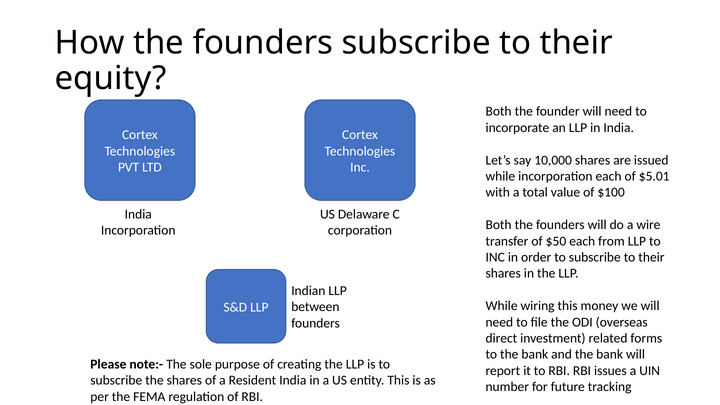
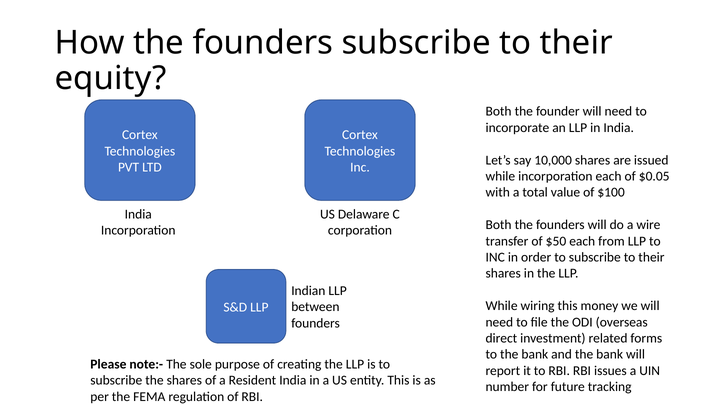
$5.01: $5.01 -> $0.05
